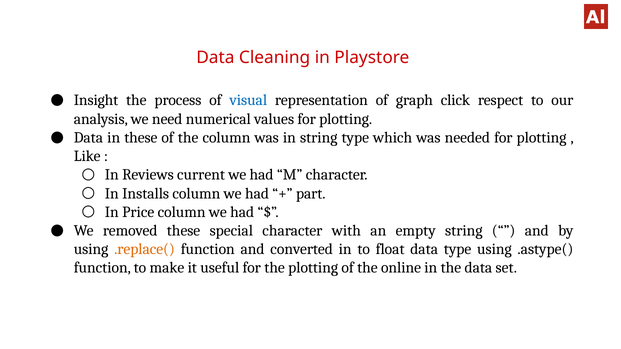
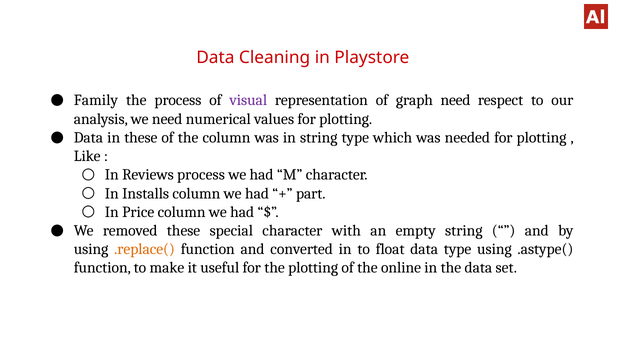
Insight: Insight -> Family
visual colour: blue -> purple
graph click: click -> need
Reviews current: current -> process
